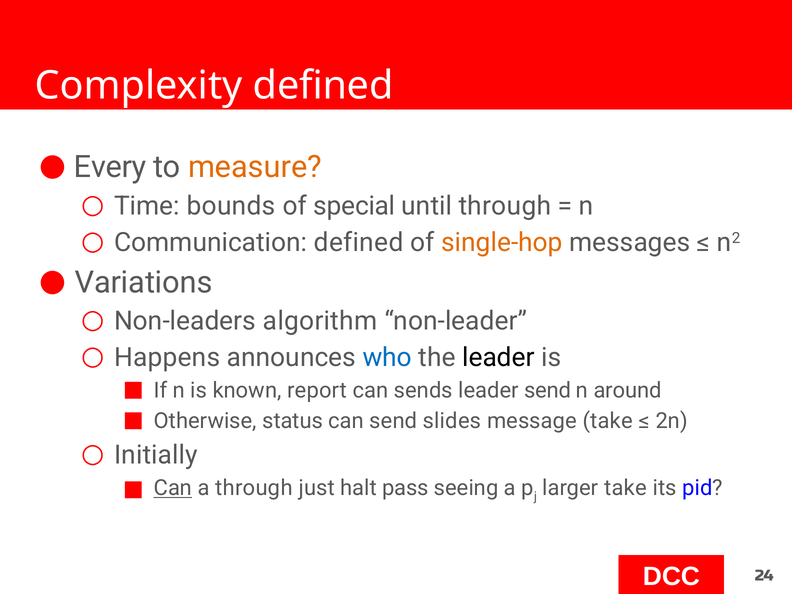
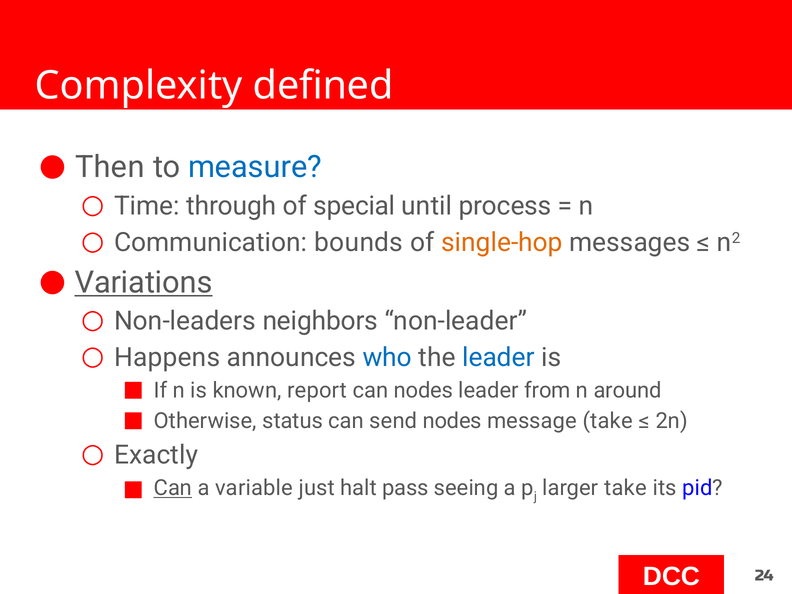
Every: Every -> Then
measure colour: orange -> blue
bounds: bounds -> through
until through: through -> process
Communication defined: defined -> bounds
Variations underline: none -> present
algorithm: algorithm -> neighbors
leader at (499, 358) colour: black -> blue
can sends: sends -> nodes
leader send: send -> from
send slides: slides -> nodes
Initially: Initially -> Exactly
a through: through -> variable
